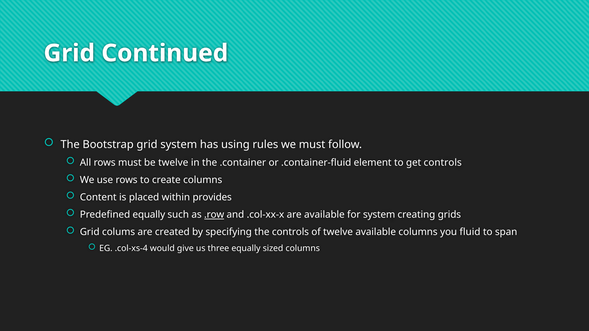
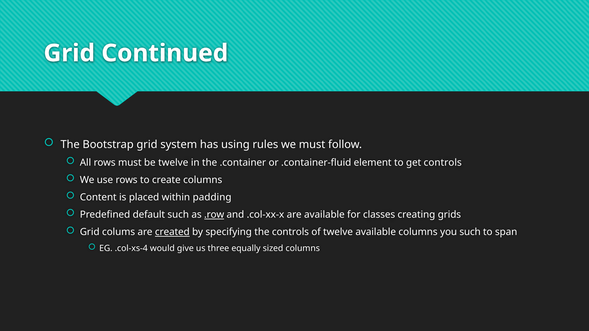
provides: provides -> padding
Predefined equally: equally -> default
for system: system -> classes
created underline: none -> present
you fluid: fluid -> such
